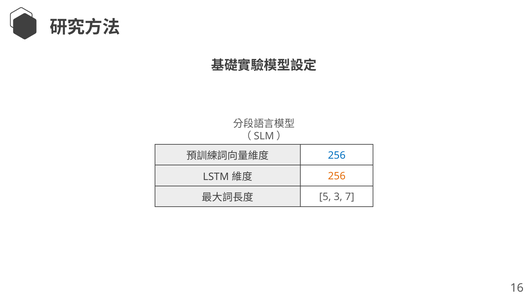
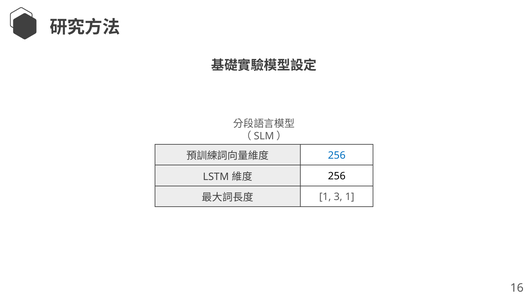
256 at (337, 176) colour: orange -> black
5 at (325, 197): 5 -> 1
3 7: 7 -> 1
